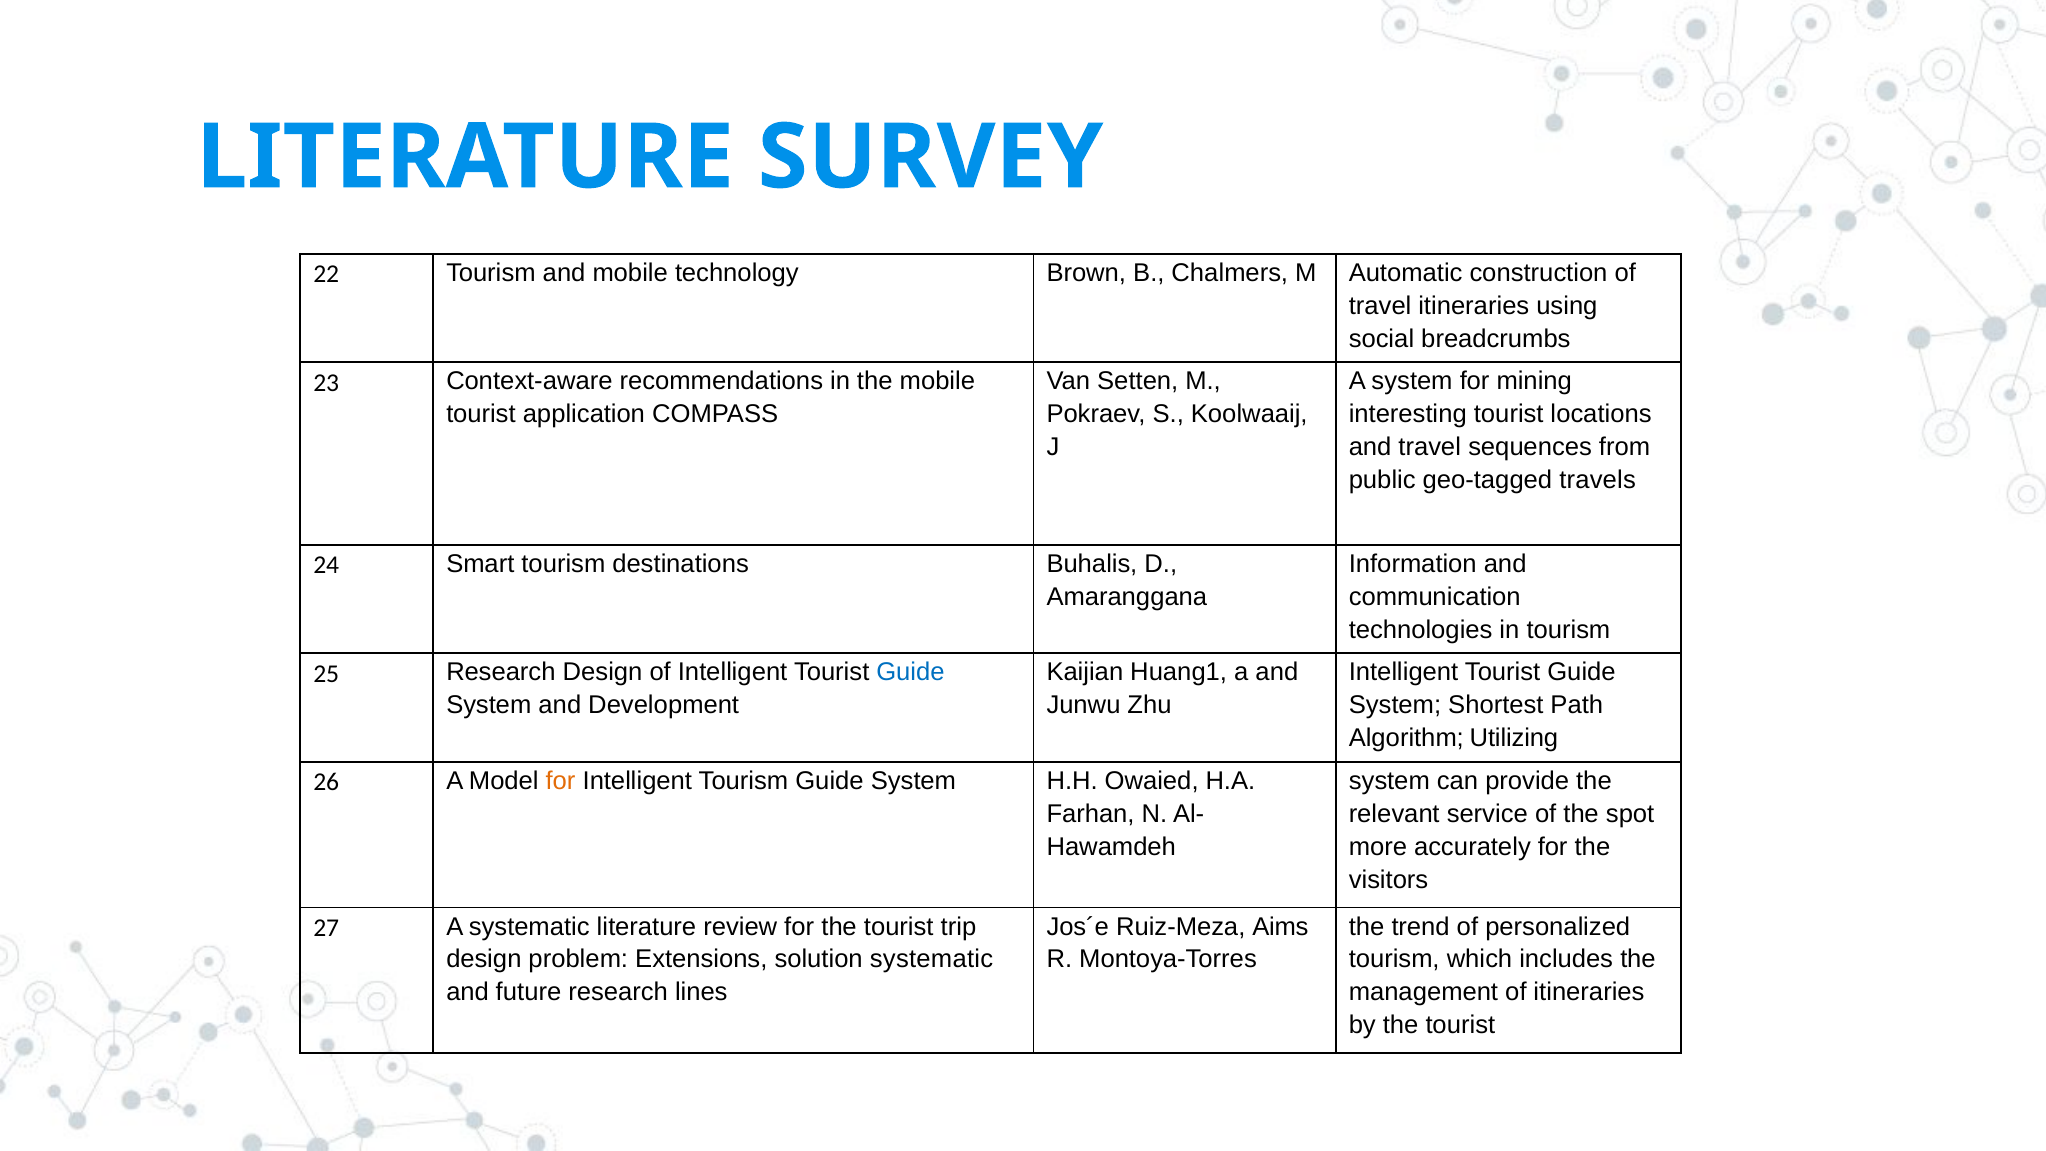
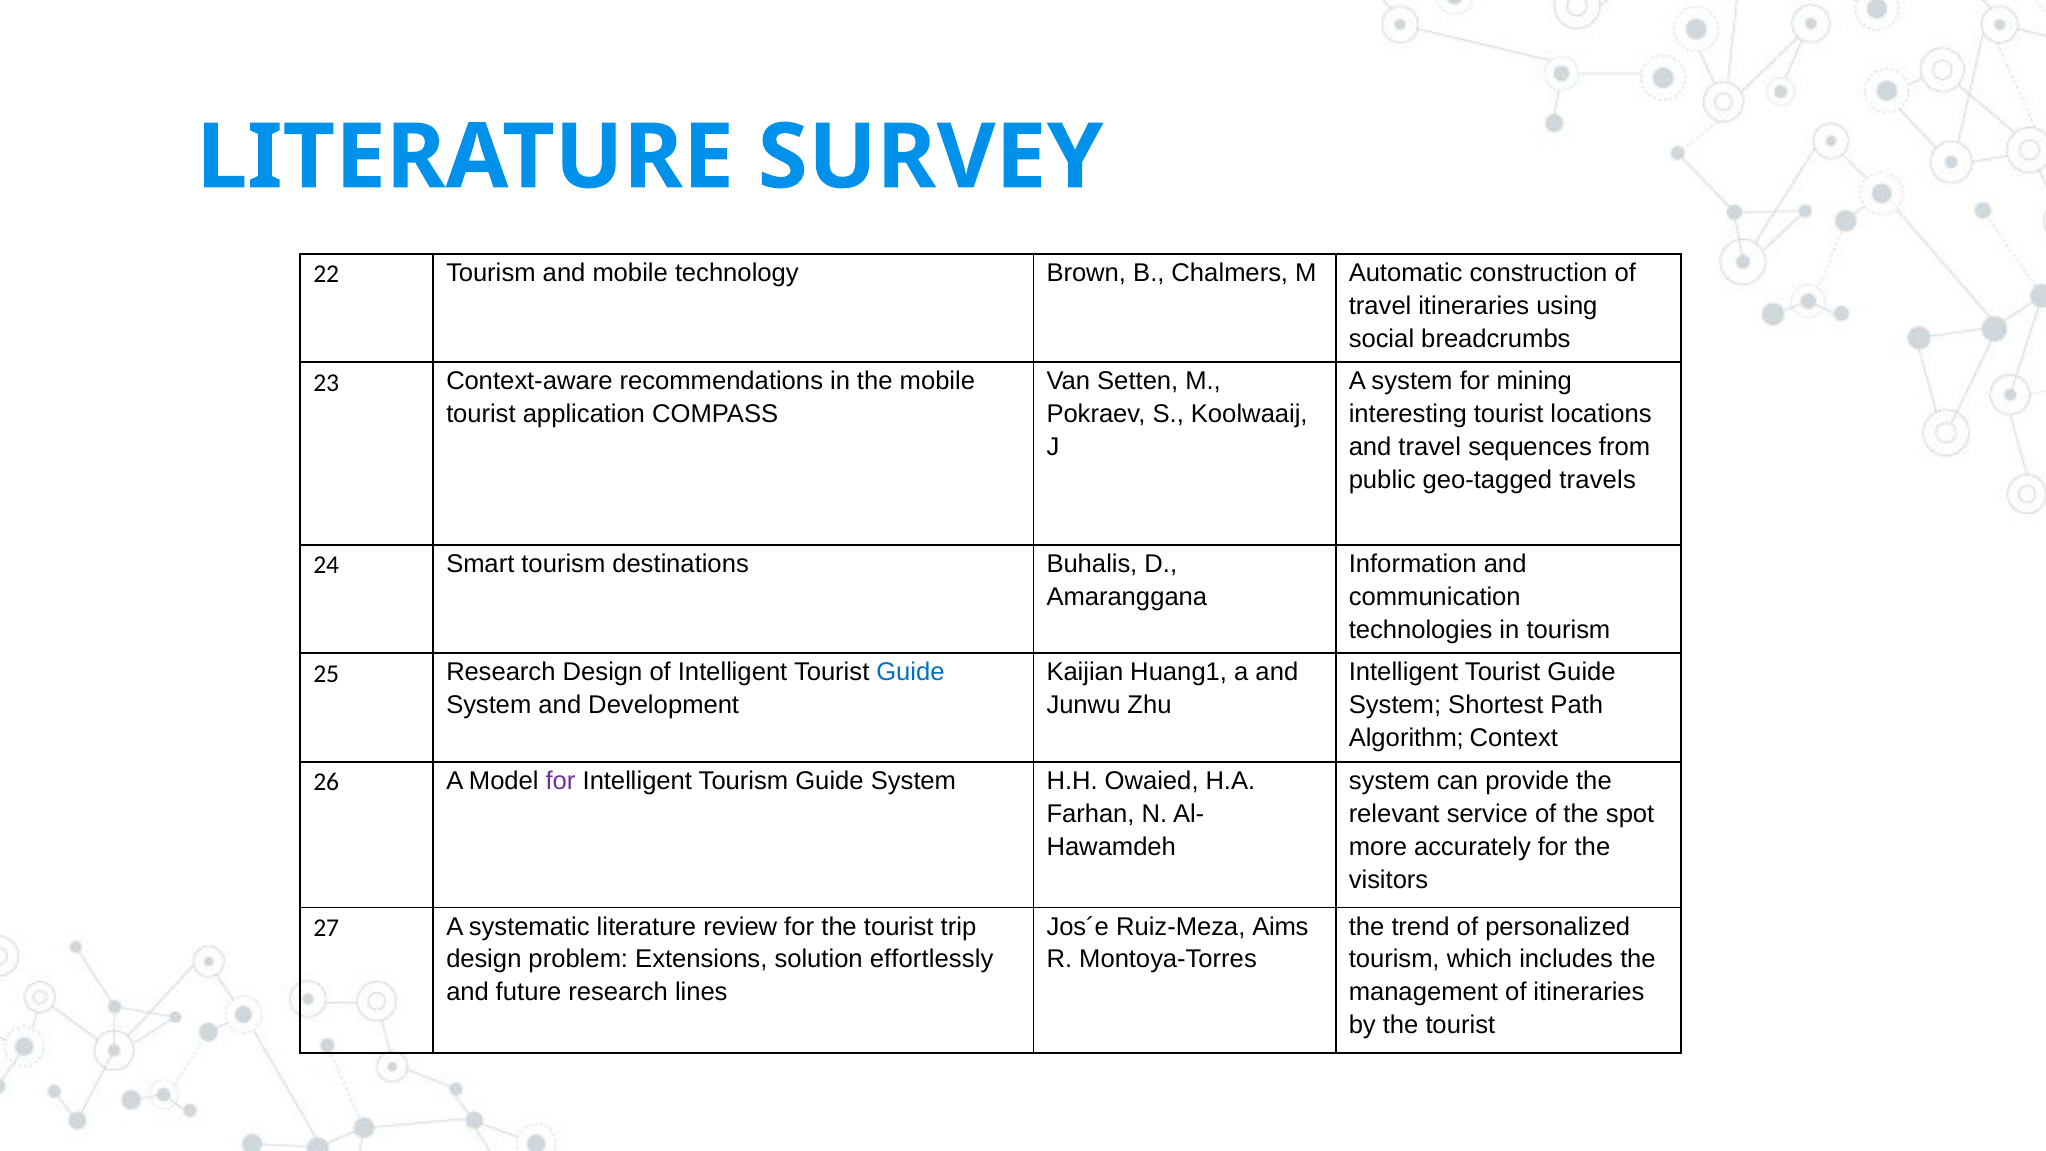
Utilizing: Utilizing -> Context
for at (561, 781) colour: orange -> purple
solution systematic: systematic -> effortlessly
